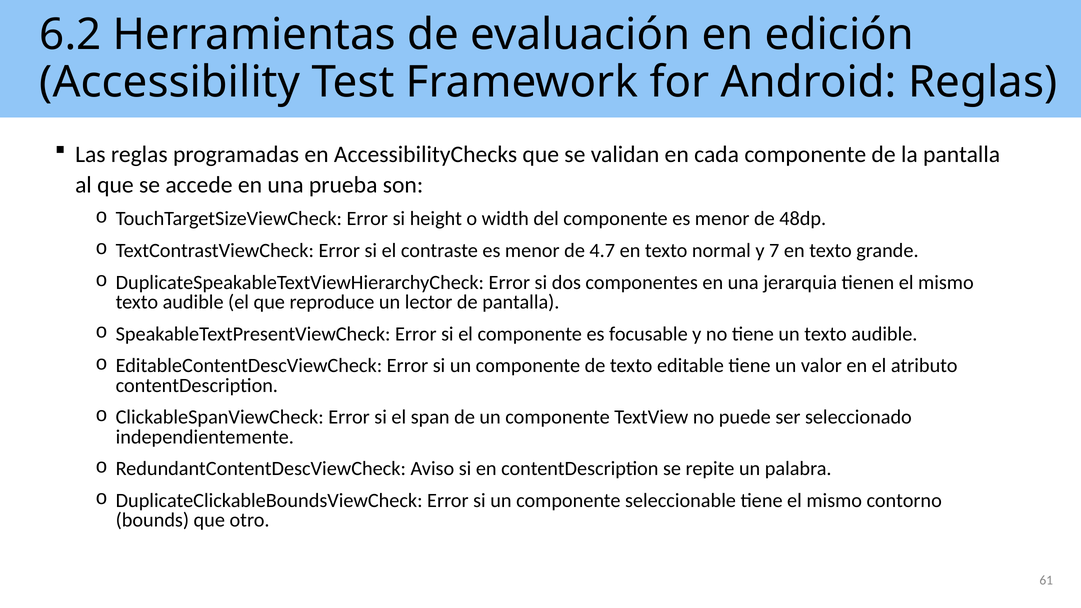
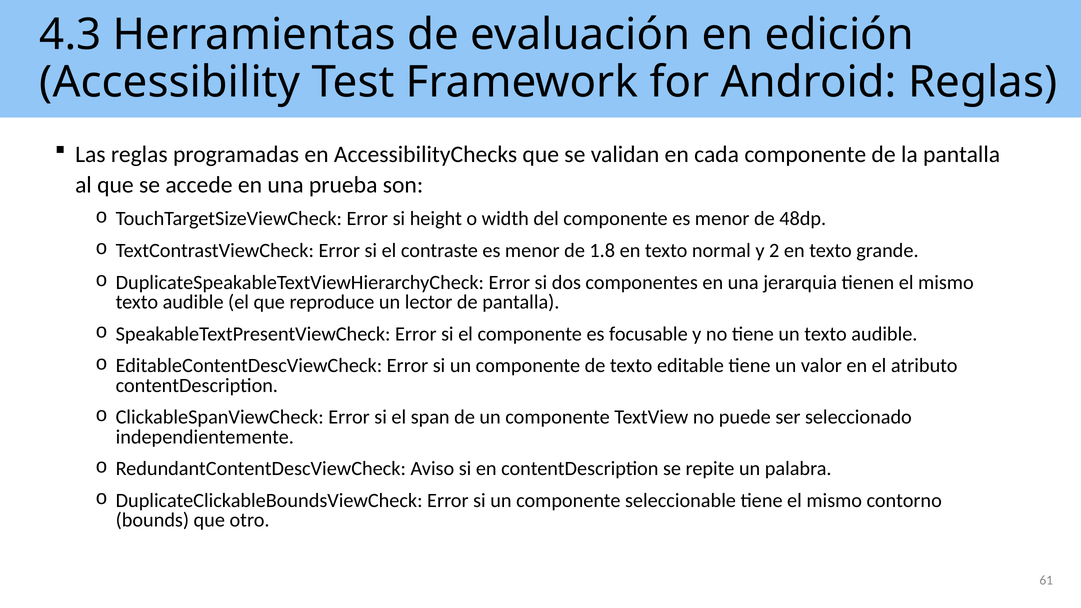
6.2: 6.2 -> 4.3
4.7: 4.7 -> 1.8
7: 7 -> 2
